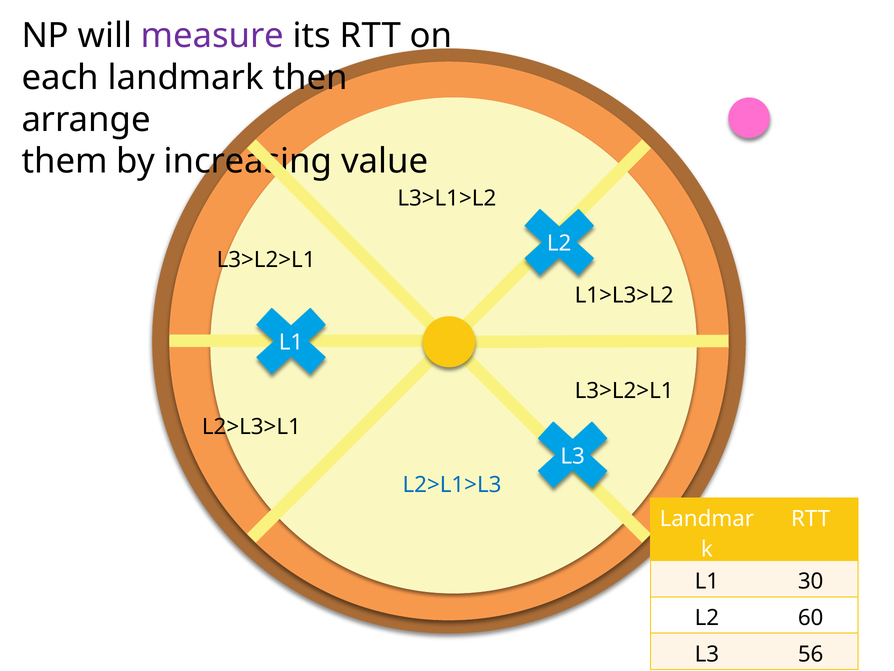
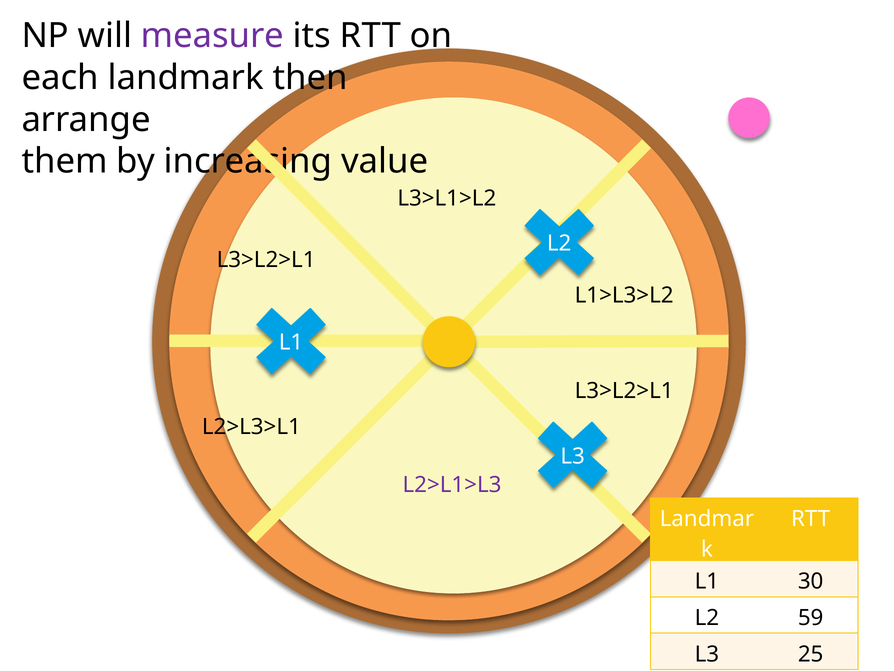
L2>L1>L3 colour: blue -> purple
60: 60 -> 59
56: 56 -> 25
